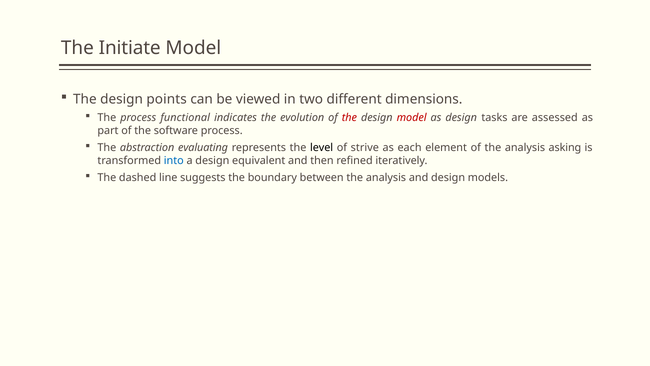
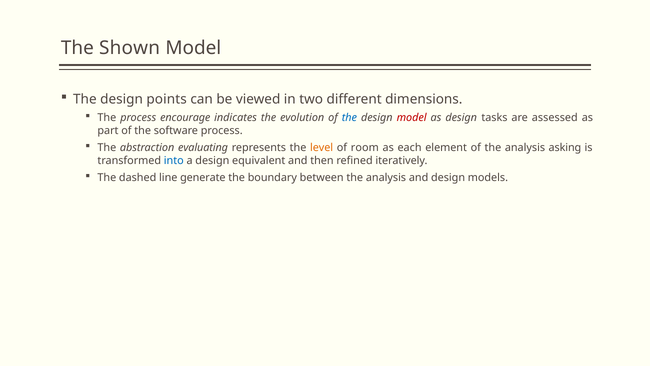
Initiate: Initiate -> Shown
functional: functional -> encourage
the at (349, 118) colour: red -> blue
level colour: black -> orange
strive: strive -> room
suggests: suggests -> generate
